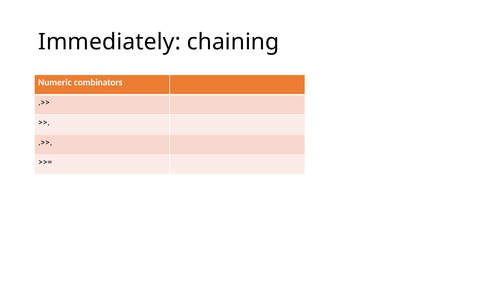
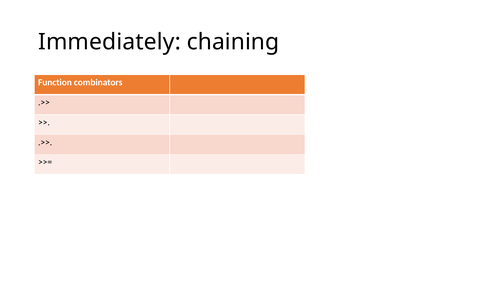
Numeric: Numeric -> Function
